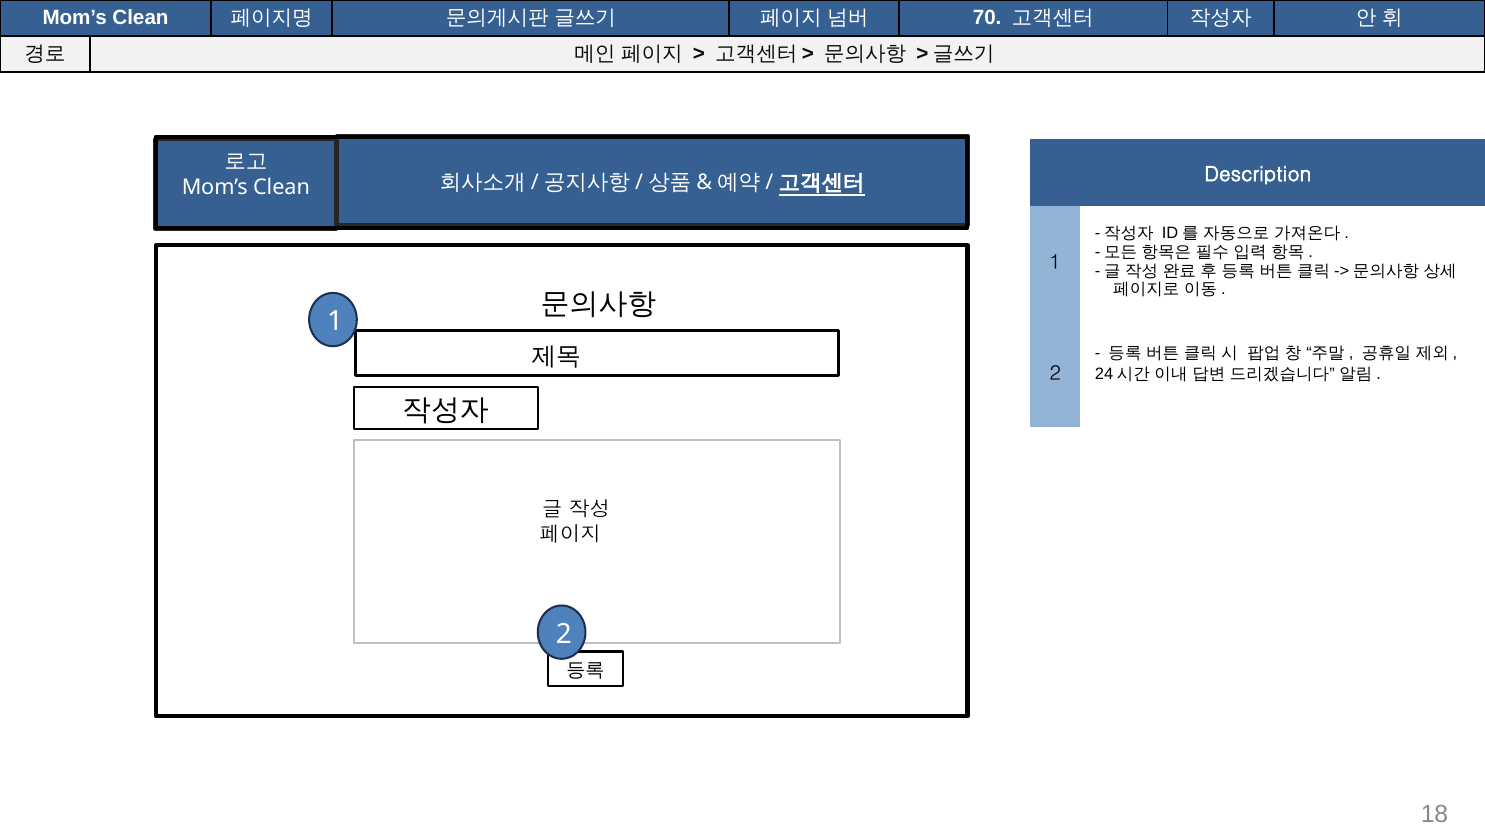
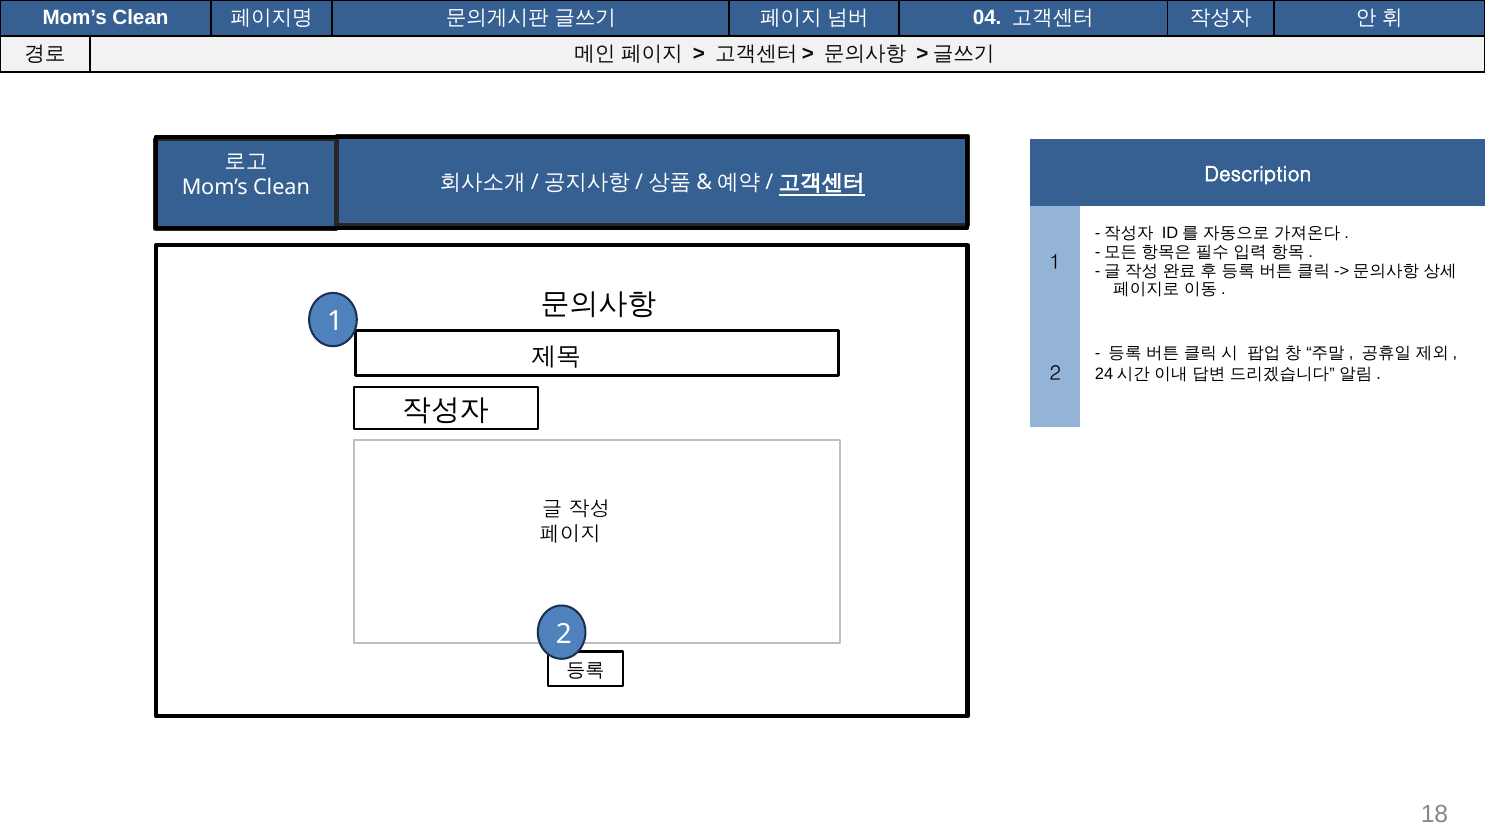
70: 70 -> 04
